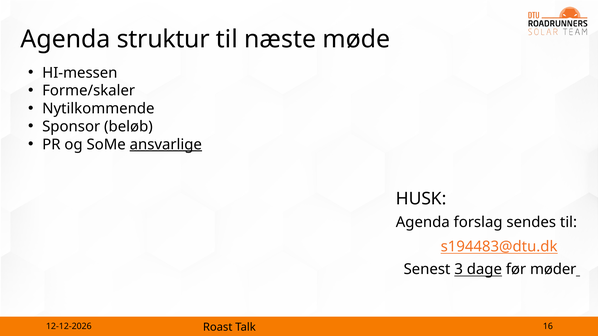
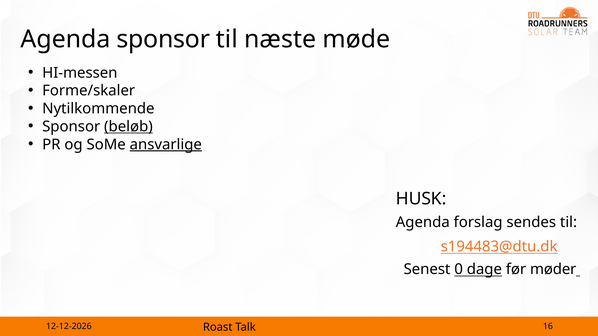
Agenda struktur: struktur -> sponsor
beløb underline: none -> present
3: 3 -> 0
